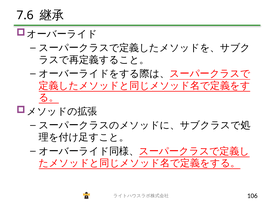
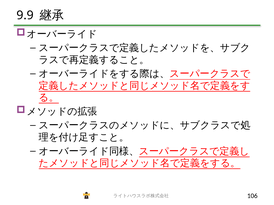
7.6: 7.6 -> 9.9
